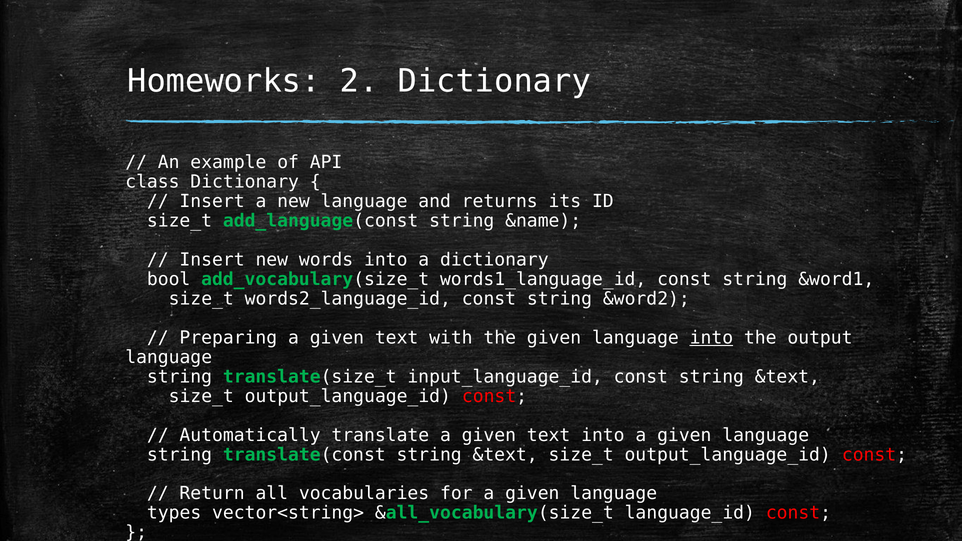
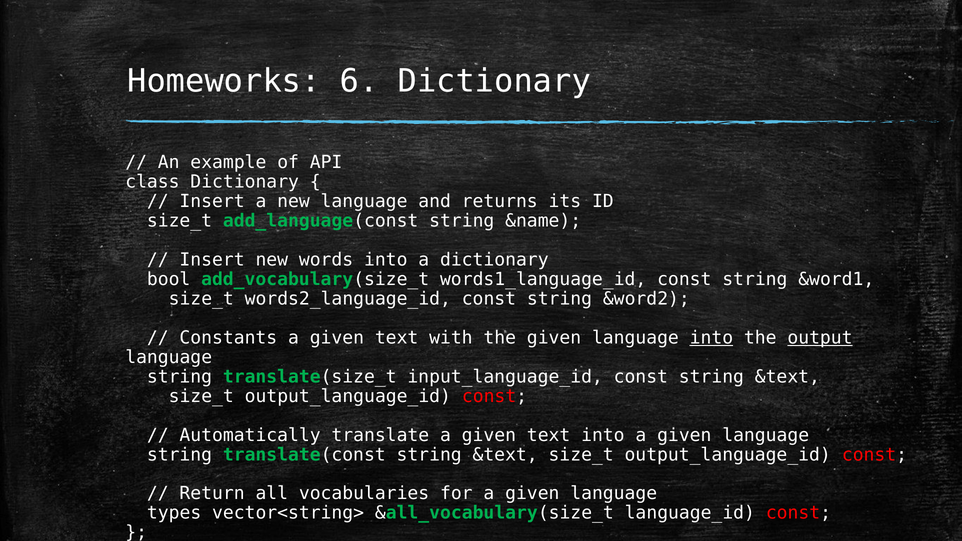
2: 2 -> 6
Preparing: Preparing -> Constants
output underline: none -> present
